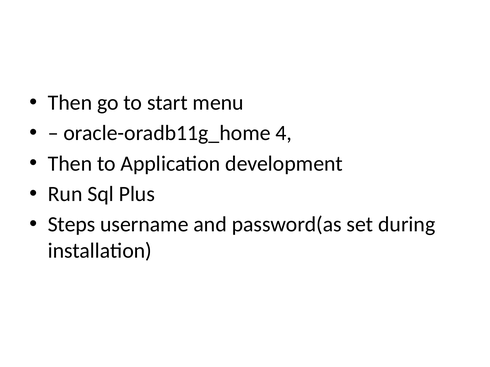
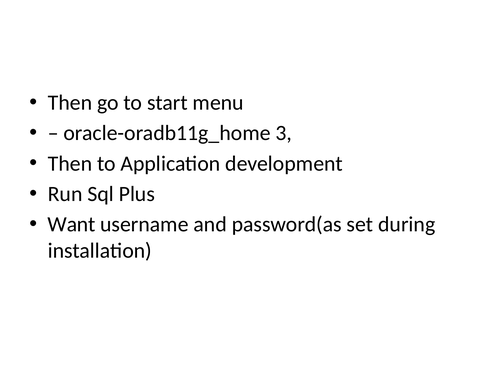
4: 4 -> 3
Steps: Steps -> Want
